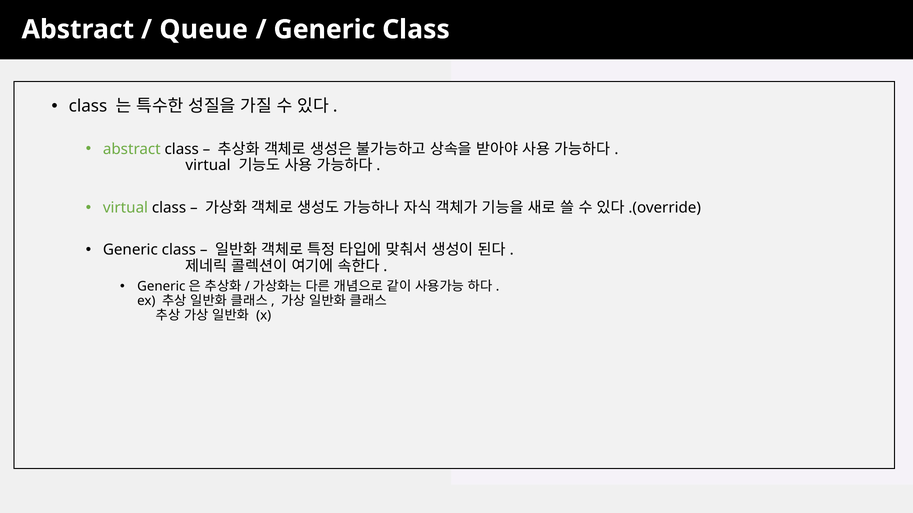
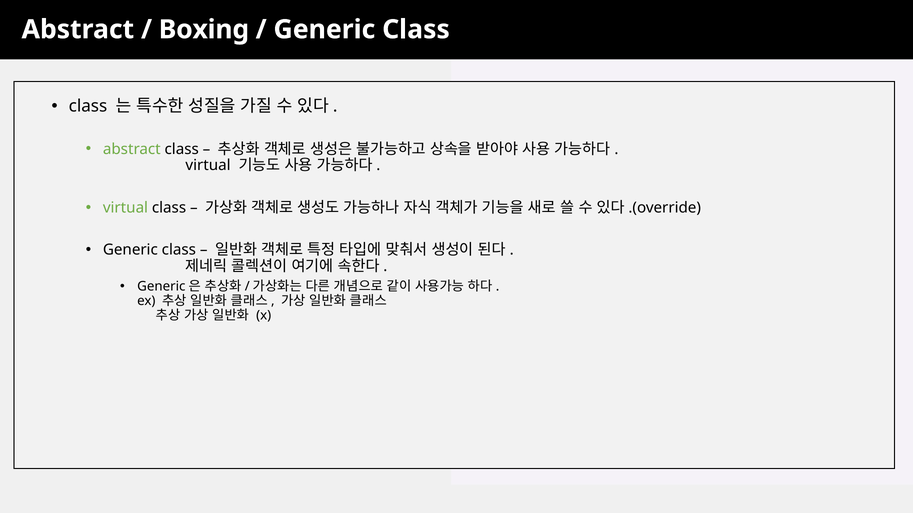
Queue: Queue -> Boxing
